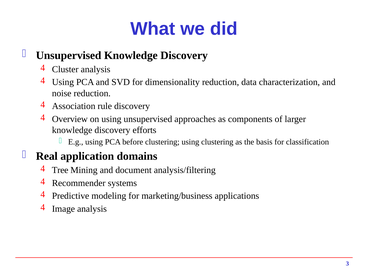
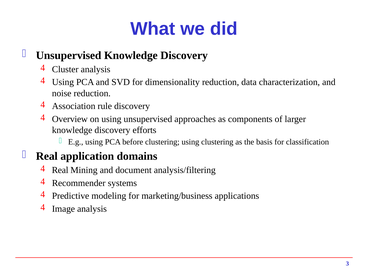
Tree at (60, 170): Tree -> Real
